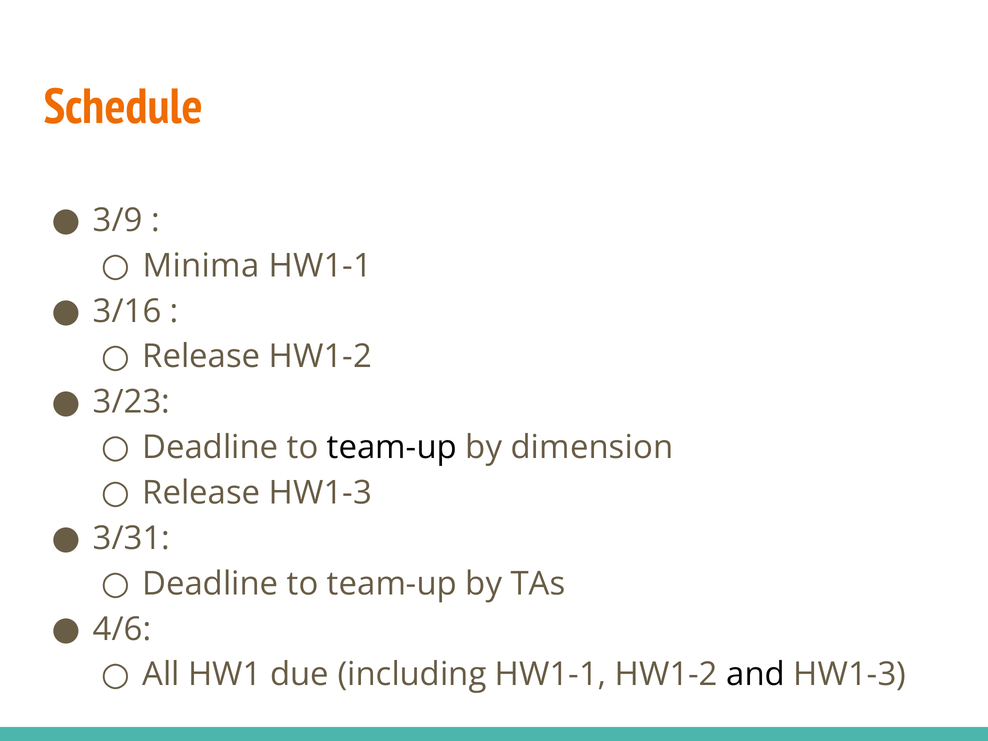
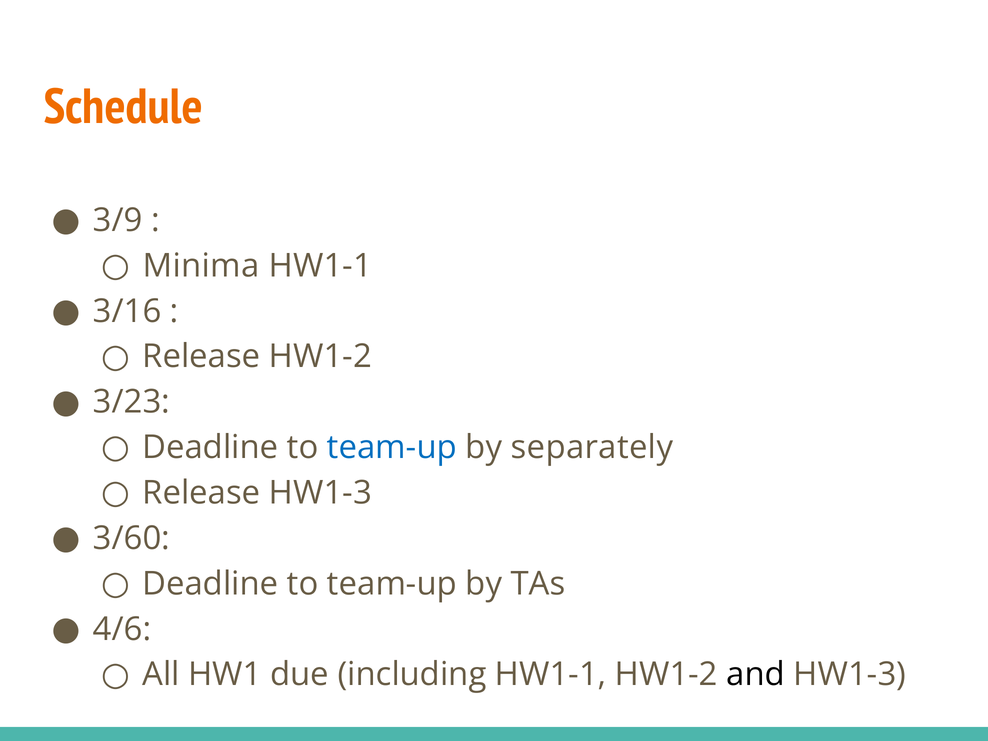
team-up at (392, 447) colour: black -> blue
dimension: dimension -> separately
3/31: 3/31 -> 3/60
